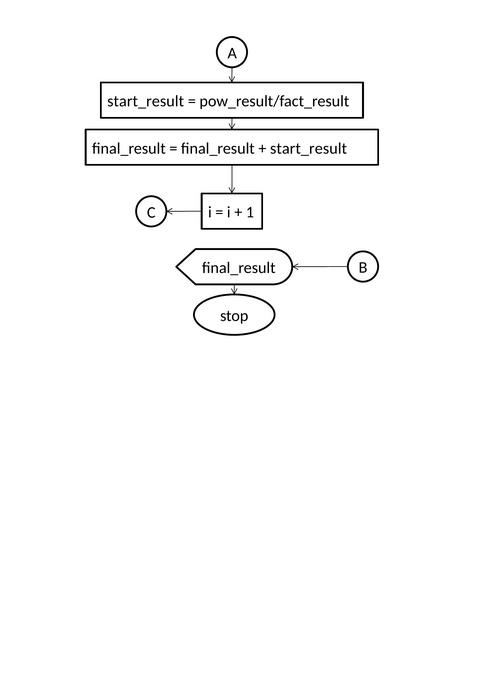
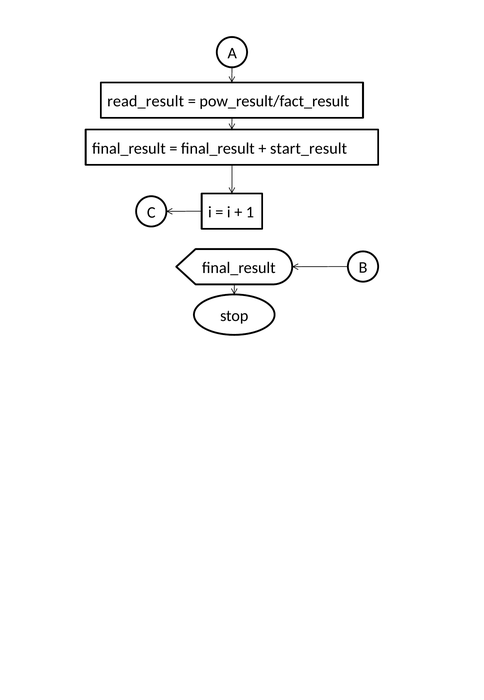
start_result at (146, 101): start_result -> read_result
